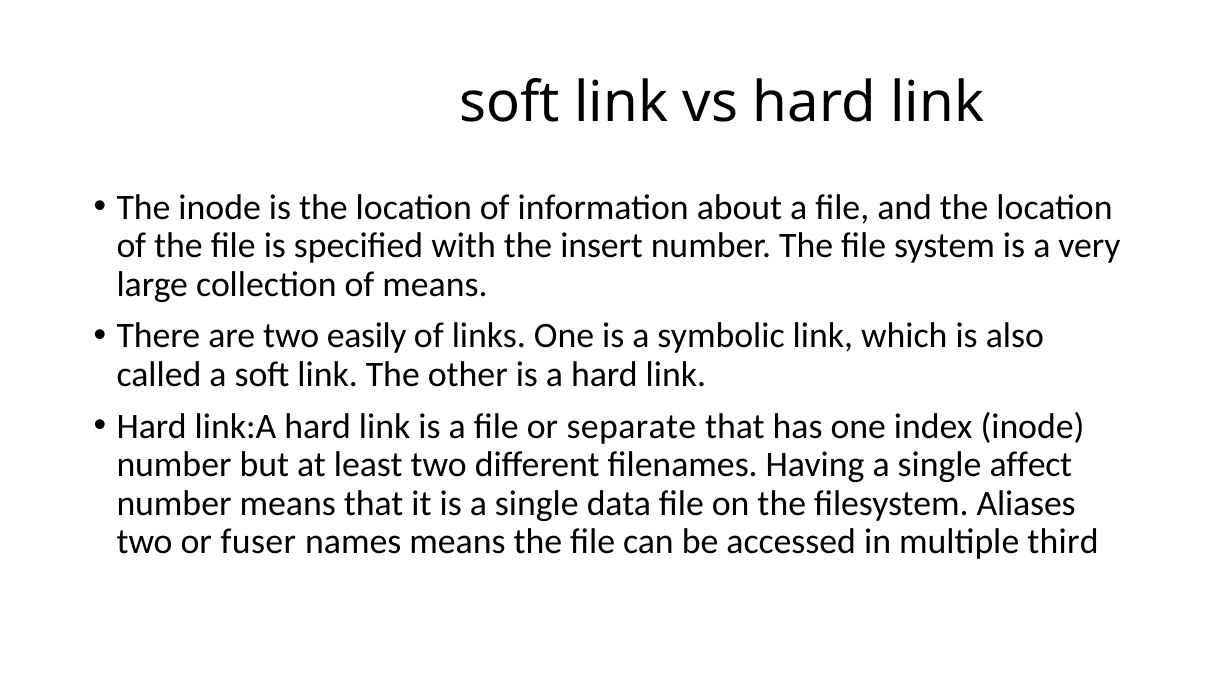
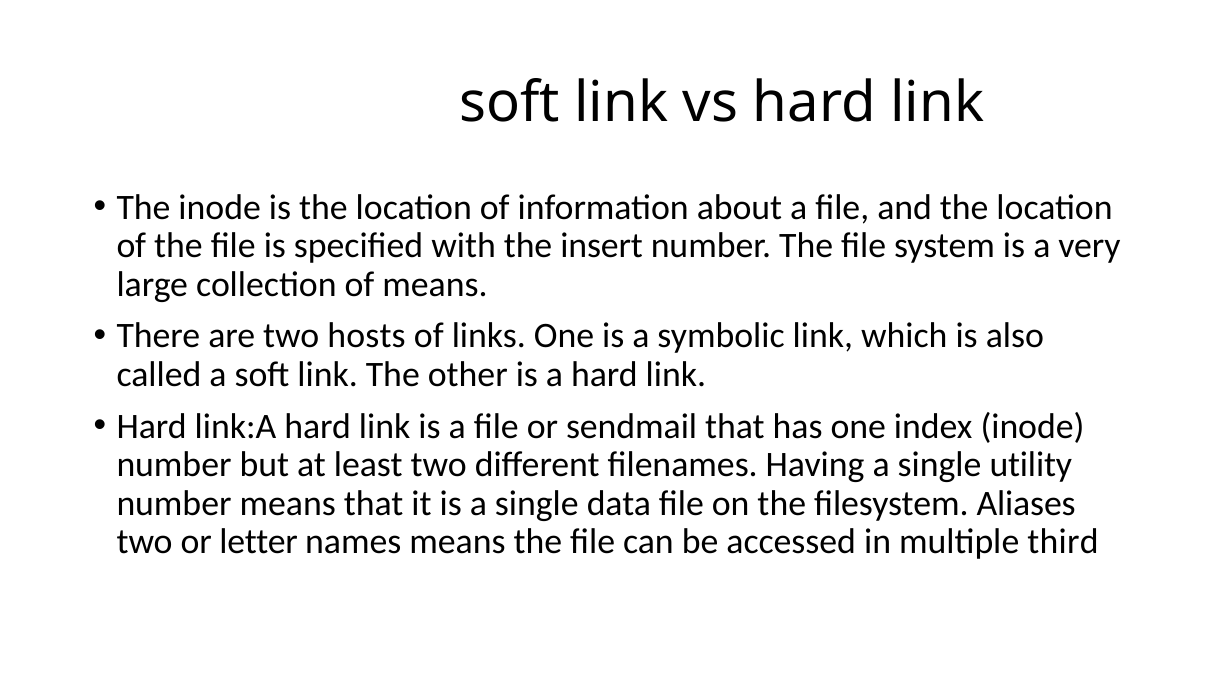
easily: easily -> hosts
separate: separate -> sendmail
affect: affect -> utility
fuser: fuser -> letter
